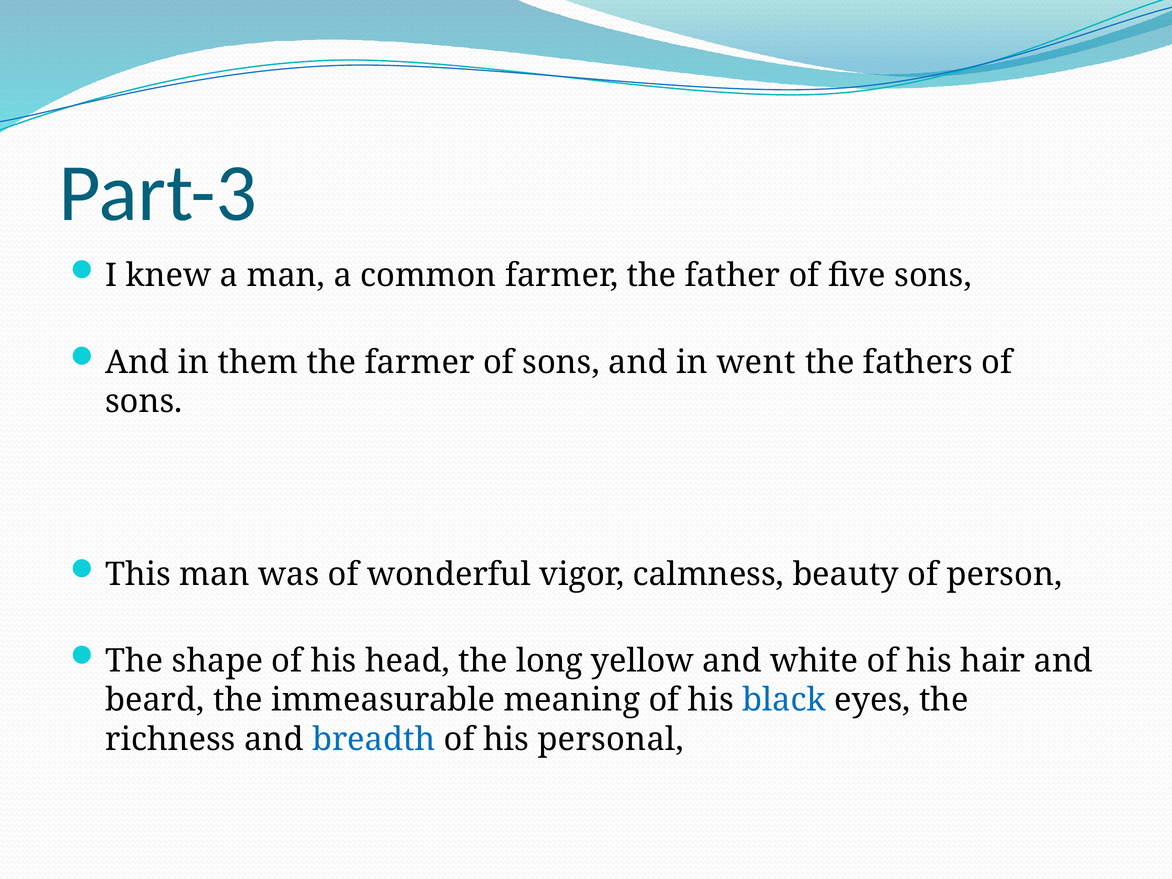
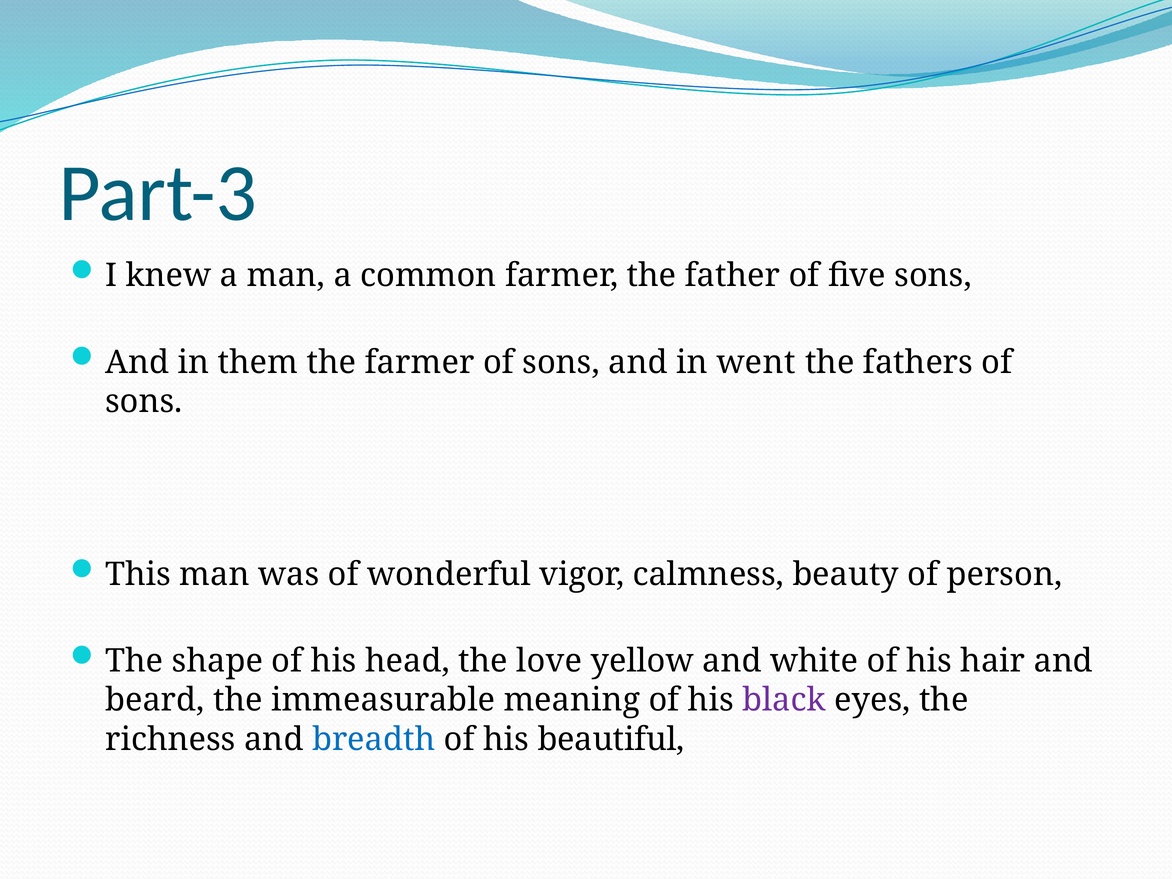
long: long -> love
black colour: blue -> purple
personal: personal -> beautiful
